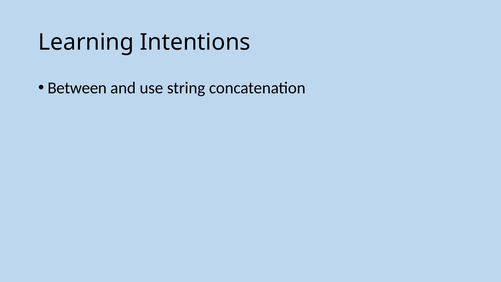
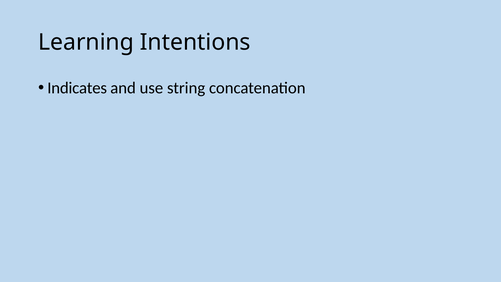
Between: Between -> Indicates
